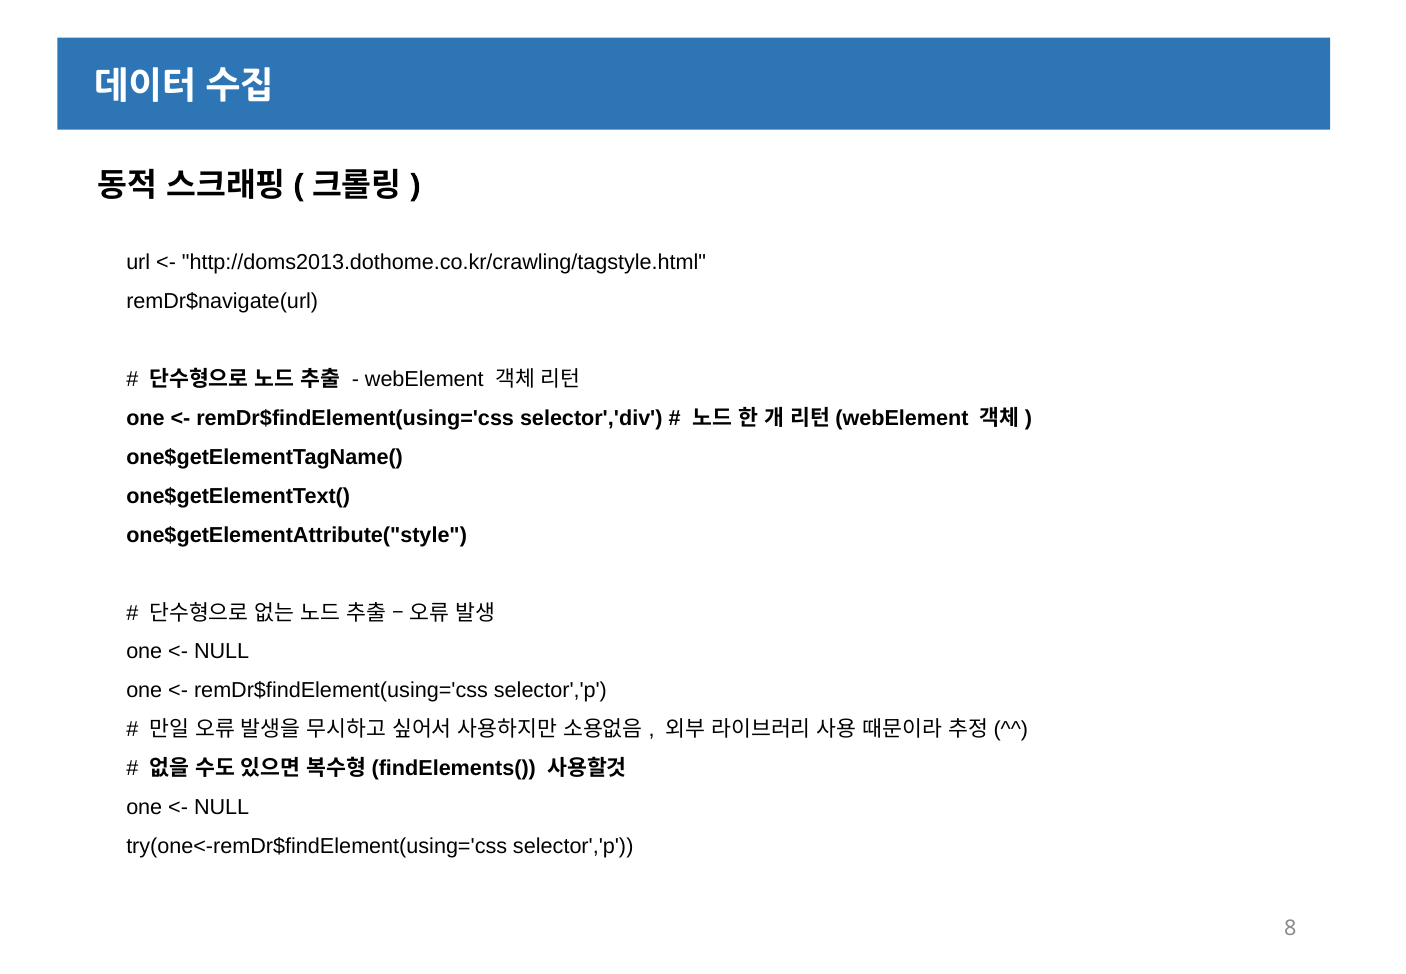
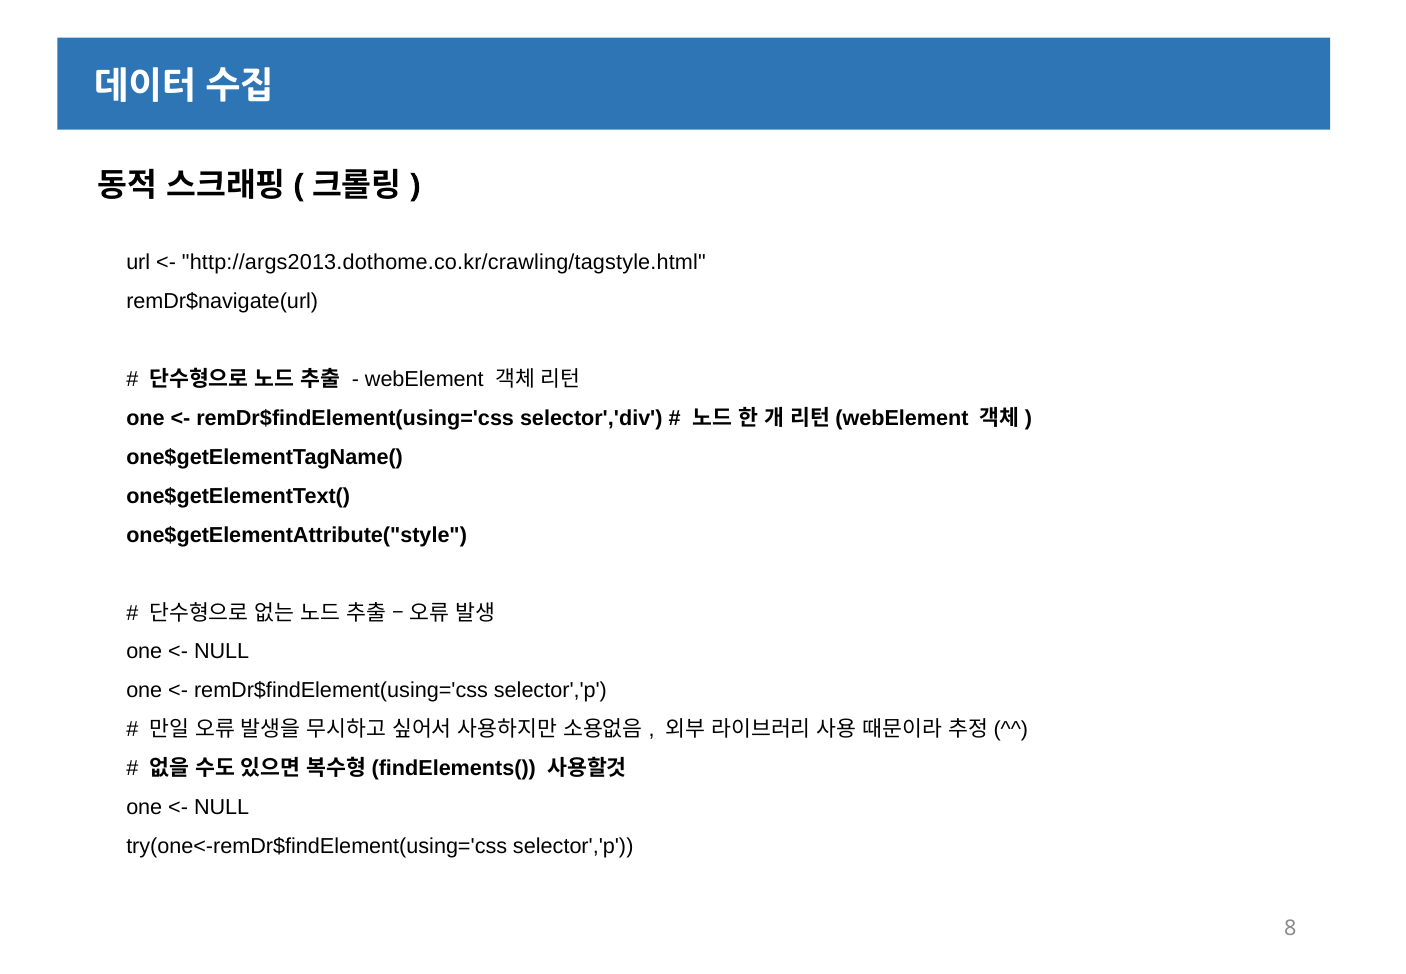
http://doms2013.dothome.co.kr/crawling/tagstyle.html: http://doms2013.dothome.co.kr/crawling/tagstyle.html -> http://args2013.dothome.co.kr/crawling/tagstyle.html
